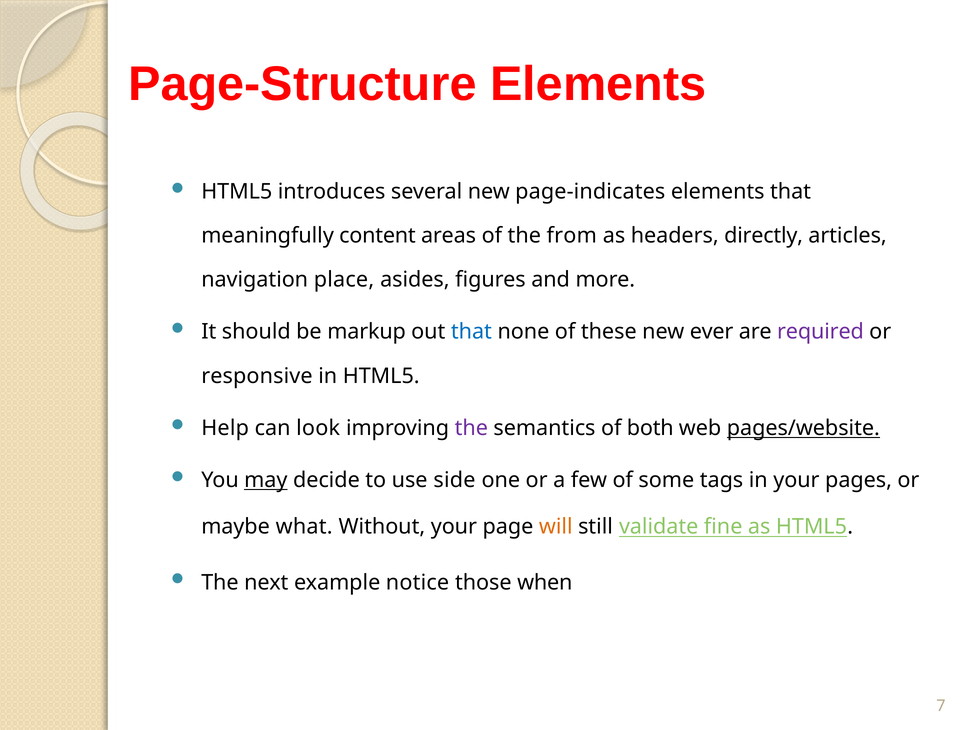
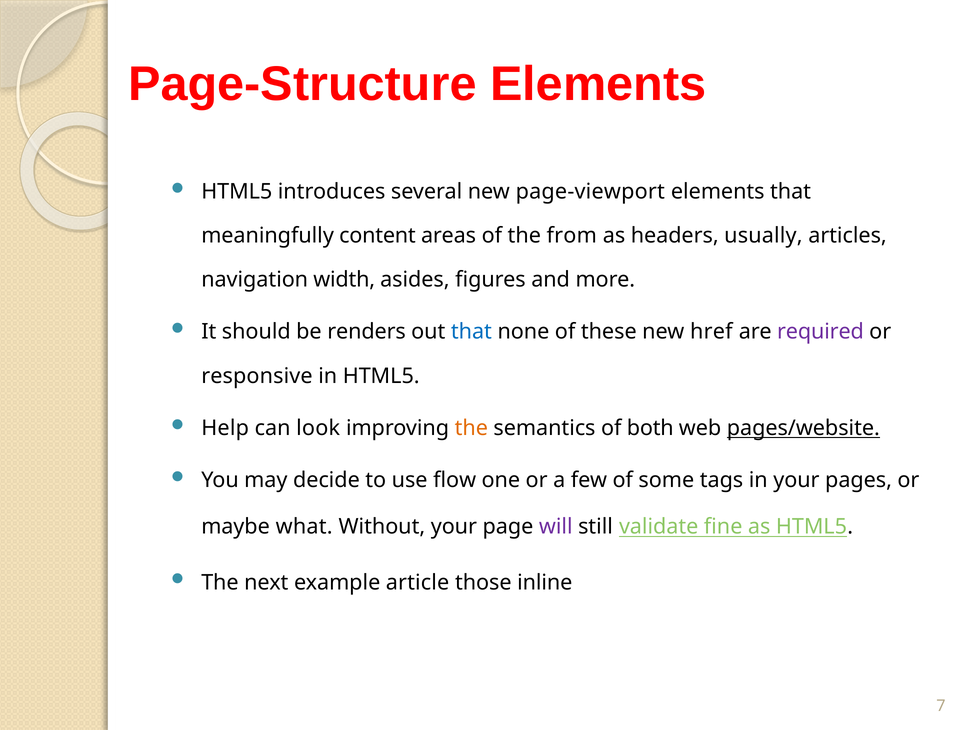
page-indicates: page-indicates -> page-viewport
directly: directly -> usually
place: place -> width
markup: markup -> renders
ever: ever -> href
the at (471, 428) colour: purple -> orange
may underline: present -> none
side: side -> flow
will colour: orange -> purple
notice: notice -> article
when: when -> inline
